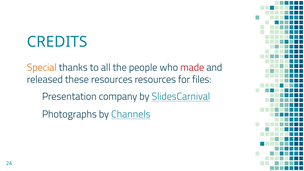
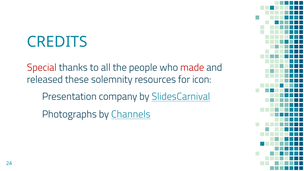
Special colour: orange -> red
these resources: resources -> solemnity
files: files -> icon
